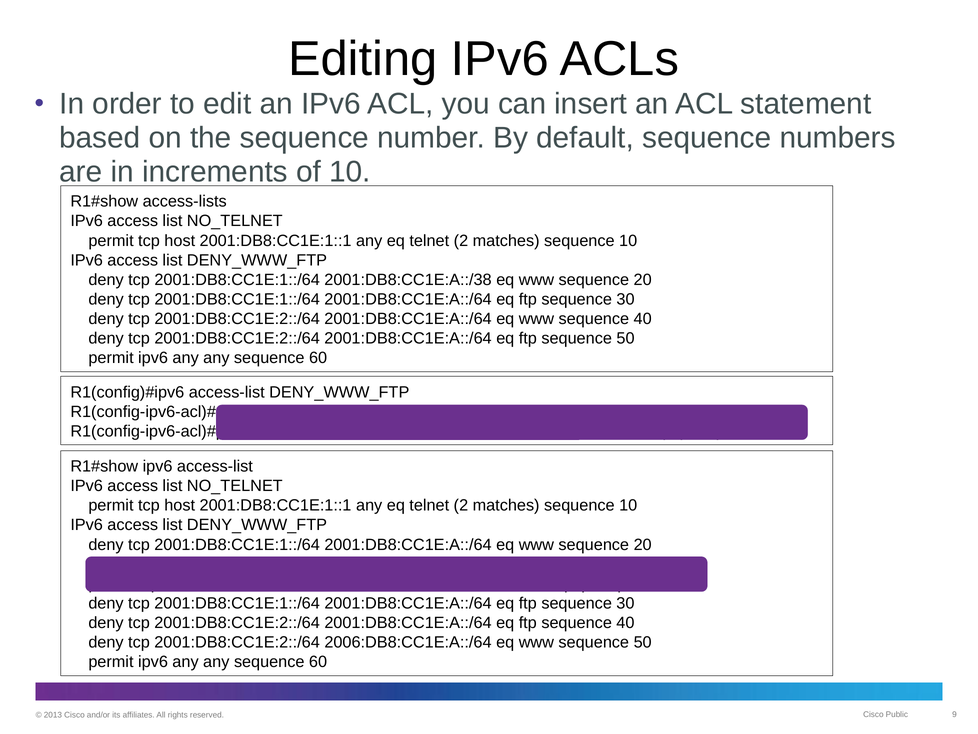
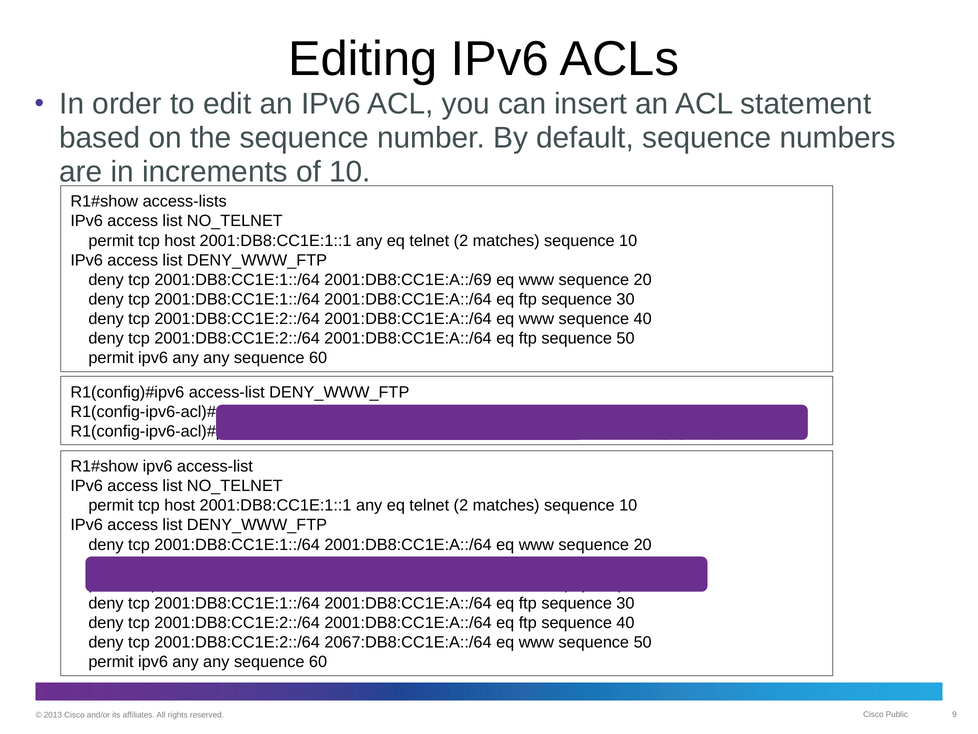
2001:DB8:CC1E:A::/38: 2001:DB8:CC1E:A::/38 -> 2001:DB8:CC1E:A::/69
2006:DB8:CC1E:A::/64: 2006:DB8:CC1E:A::/64 -> 2067:DB8:CC1E:A::/64
